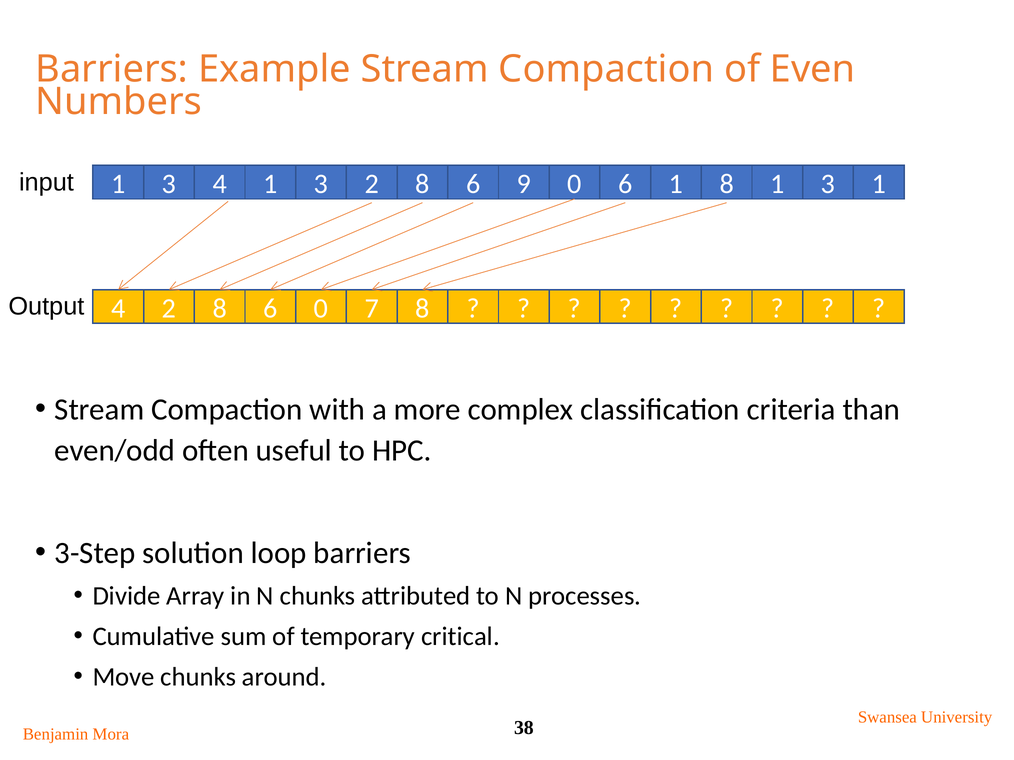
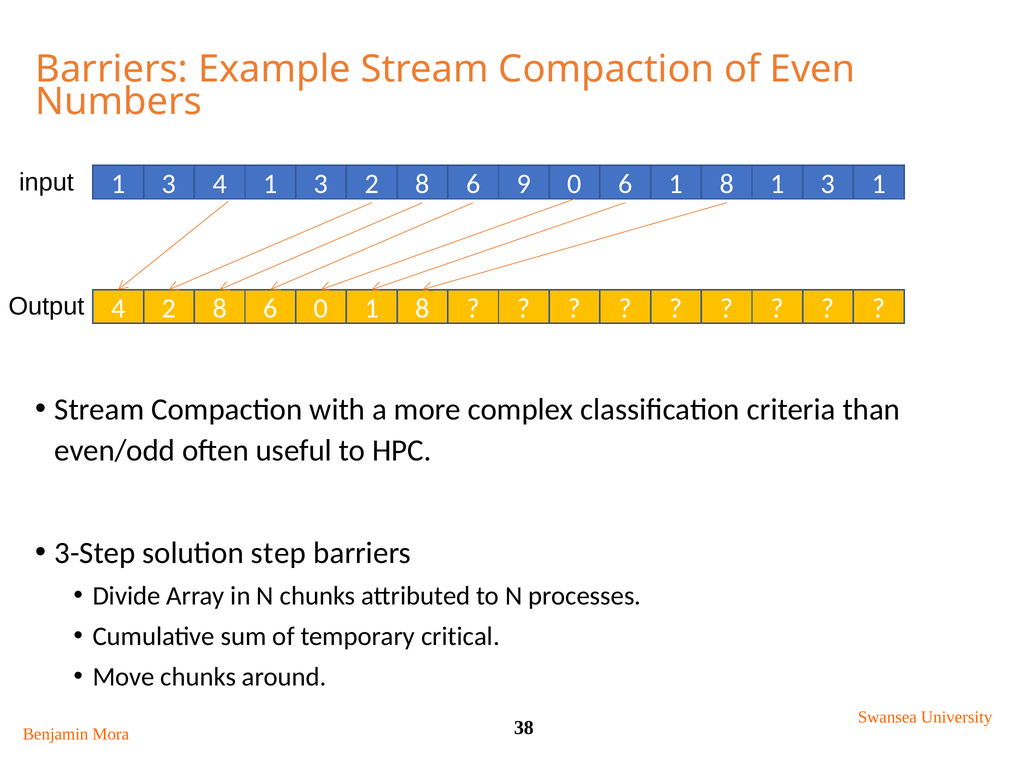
0 7: 7 -> 1
loop: loop -> step
